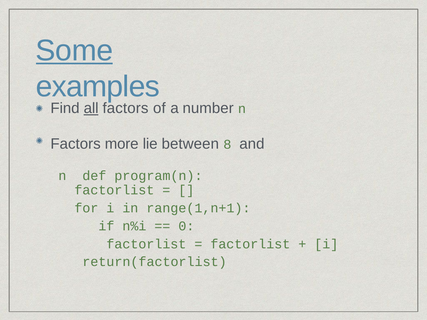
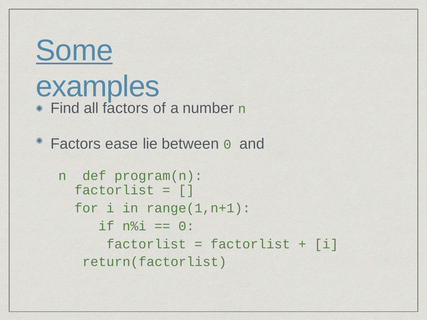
all underline: present -> none
more: more -> ease
between 8: 8 -> 0
